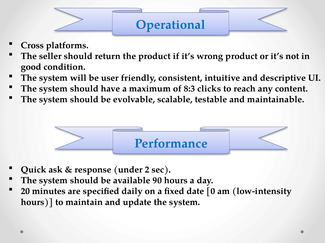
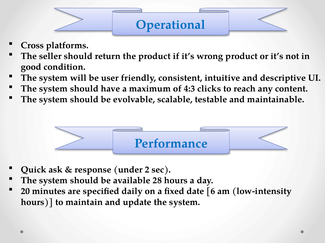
8:3: 8:3 -> 4:3
90: 90 -> 28
0: 0 -> 6
